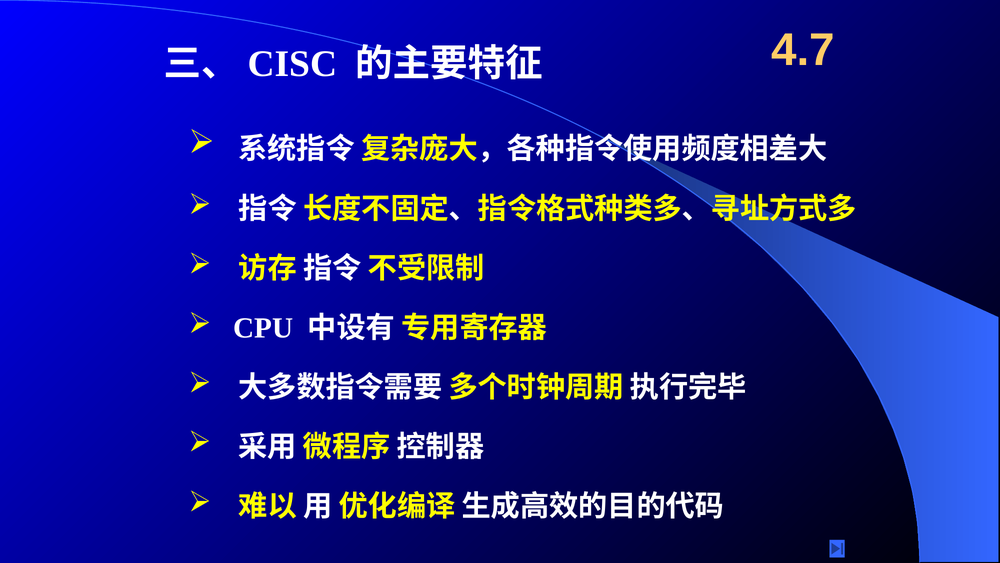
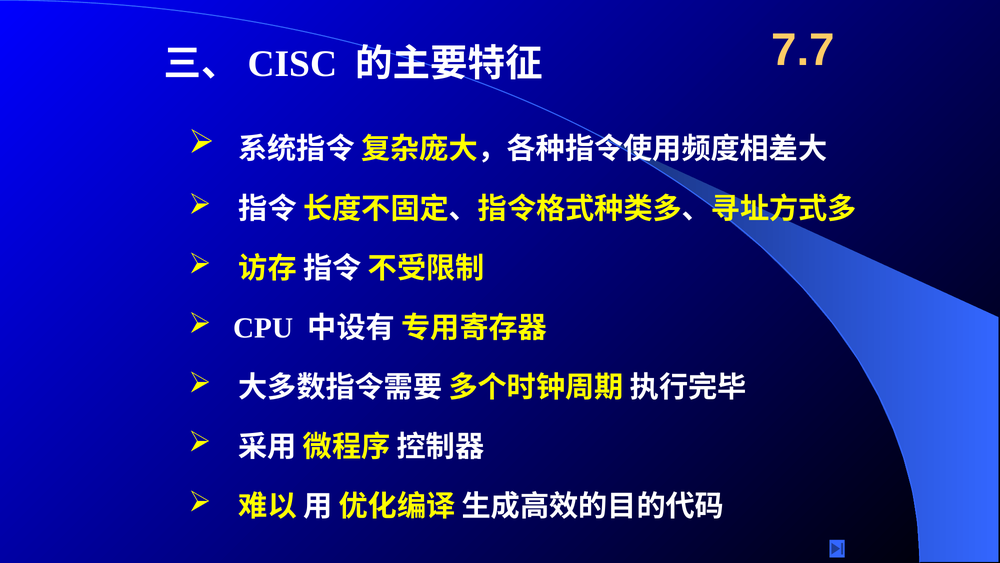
4.7: 4.7 -> 7.7
